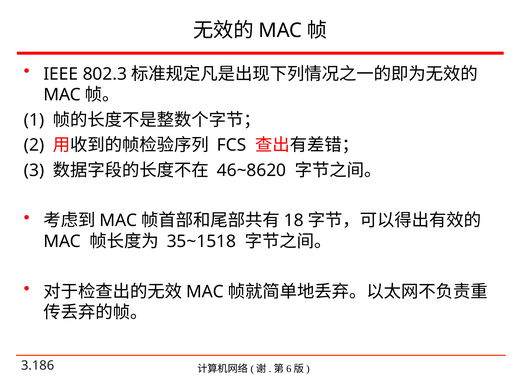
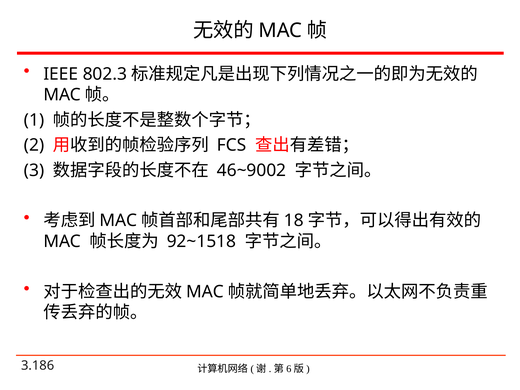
46~8620: 46~8620 -> 46~9002
35~1518: 35~1518 -> 92~1518
